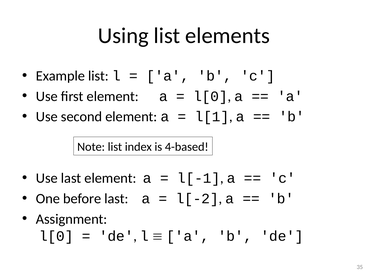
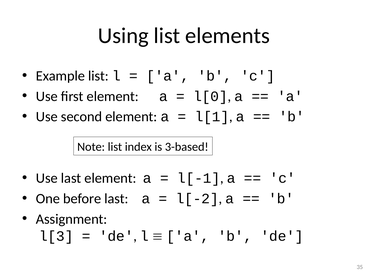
4-based: 4-based -> 3-based
l[0 at (56, 236): l[0 -> l[3
